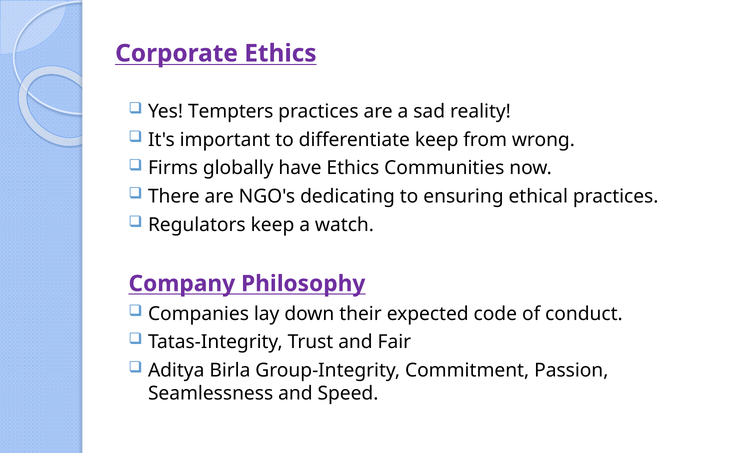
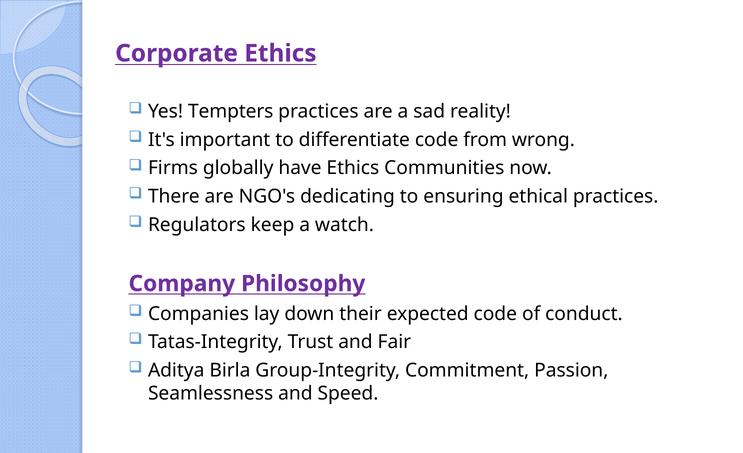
differentiate keep: keep -> code
